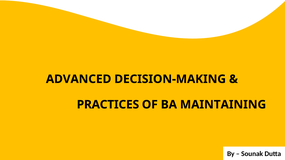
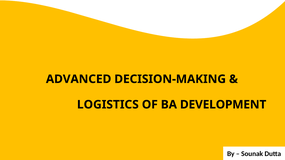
PRACTICES: PRACTICES -> LOGISTICS
MAINTAINING: MAINTAINING -> DEVELOPMENT
